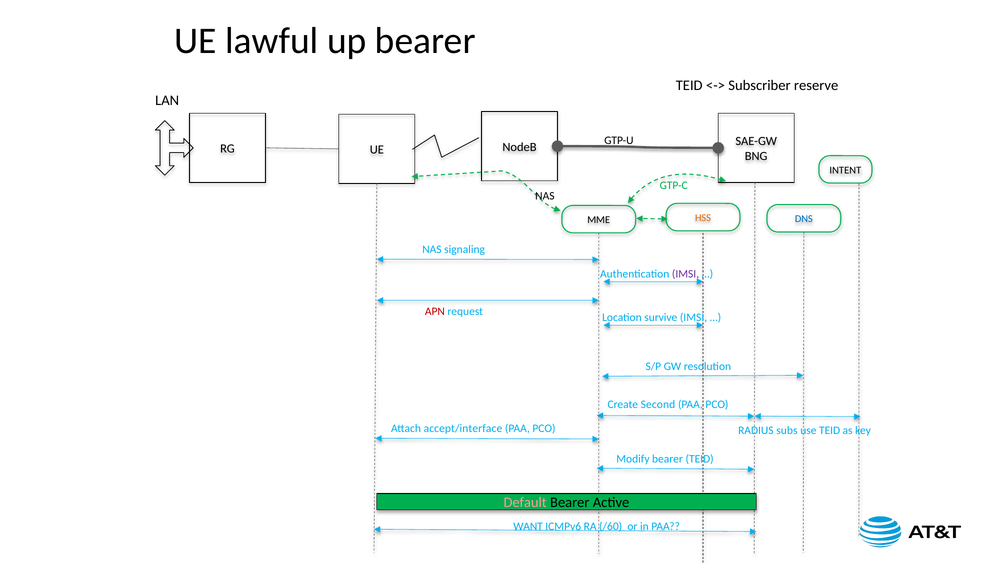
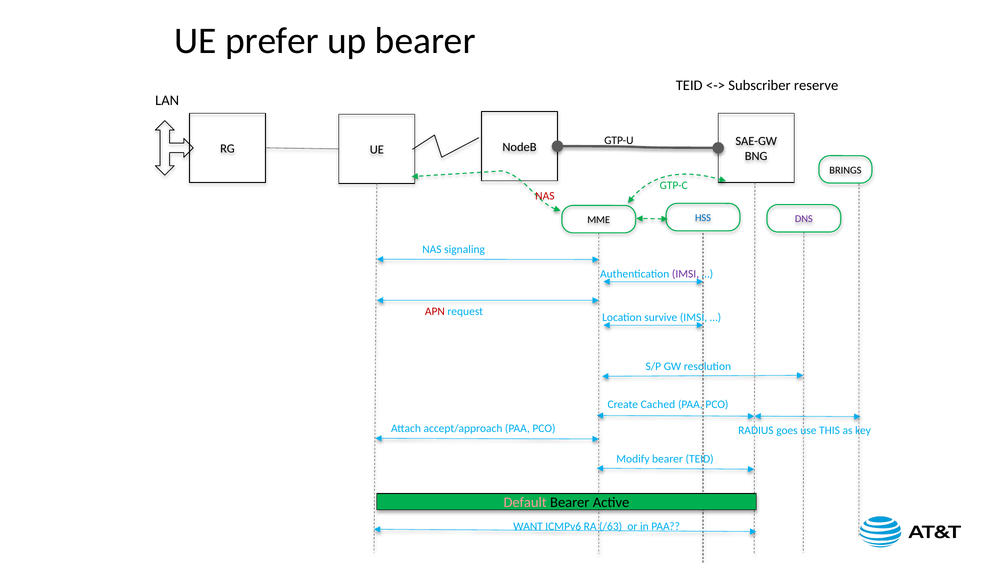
lawful: lawful -> prefer
INTENT: INTENT -> BRINGS
NAS at (545, 196) colour: black -> red
DNS colour: blue -> purple
HSS colour: orange -> blue
Second: Second -> Cached
accept/interface: accept/interface -> accept/approach
subs: subs -> goes
use TEID: TEID -> THIS
/60: /60 -> /63
